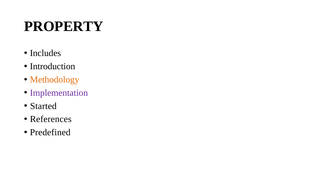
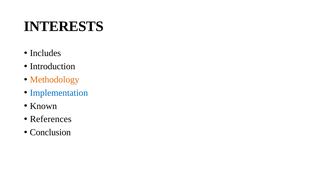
PROPERTY: PROPERTY -> INTERESTS
Implementation colour: purple -> blue
Started: Started -> Known
Predefined: Predefined -> Conclusion
